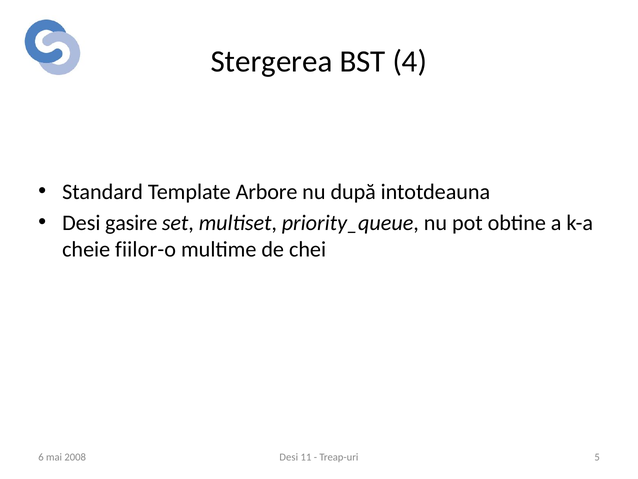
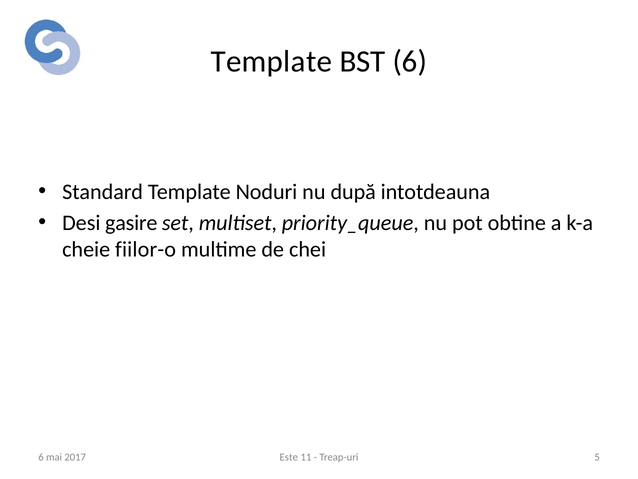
Stergerea at (272, 61): Stergerea -> Template
BST 4: 4 -> 6
Arbore: Arbore -> Noduri
Desi at (289, 457): Desi -> Este
2008: 2008 -> 2017
